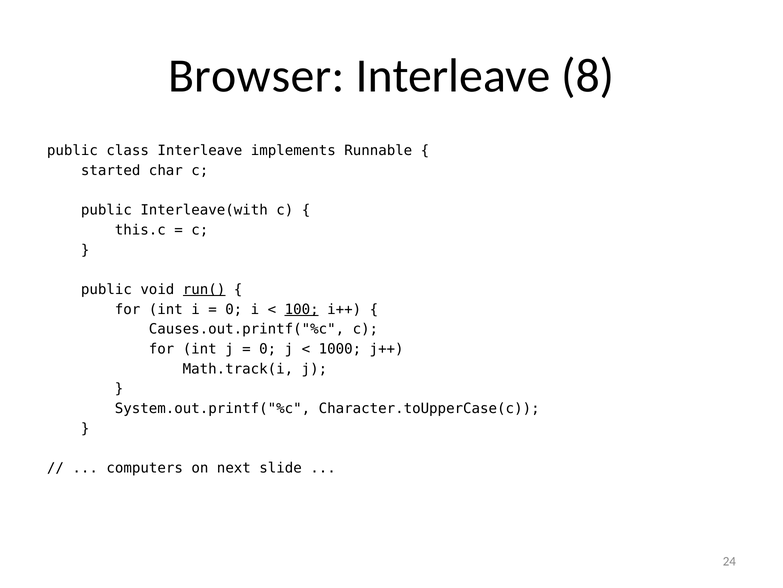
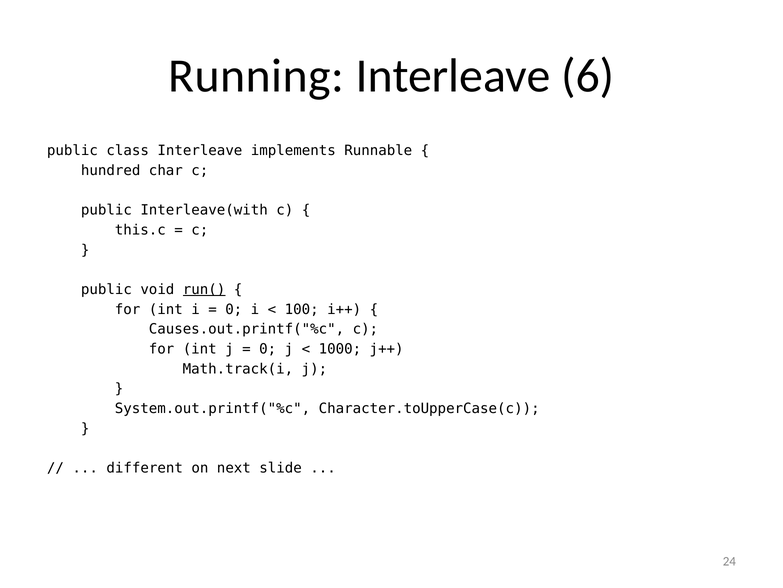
Browser: Browser -> Running
8: 8 -> 6
started: started -> hundred
100 underline: present -> none
computers: computers -> different
